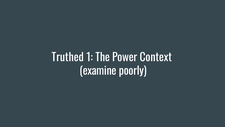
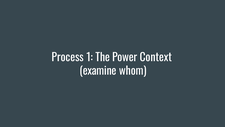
Truthed: Truthed -> Process
poorly: poorly -> whom
